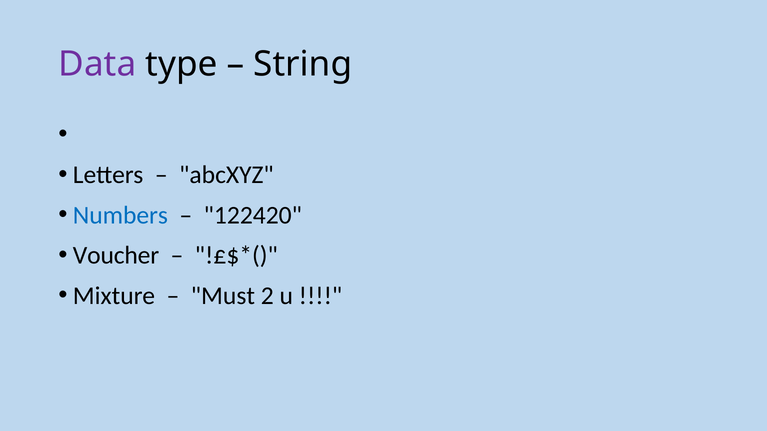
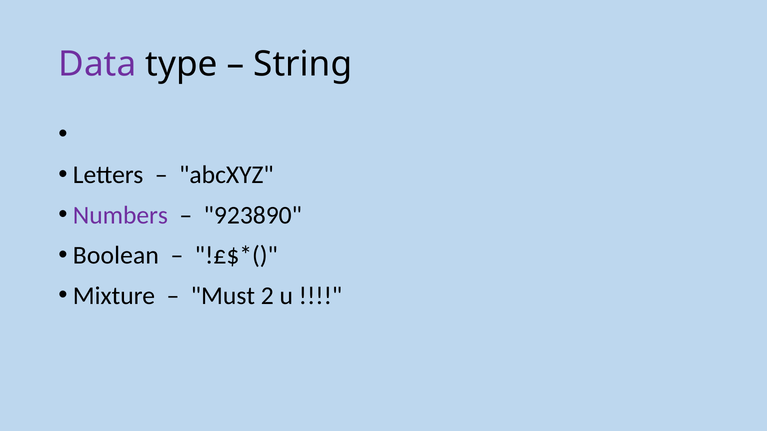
Numbers colour: blue -> purple
122420: 122420 -> 923890
Voucher: Voucher -> Boolean
